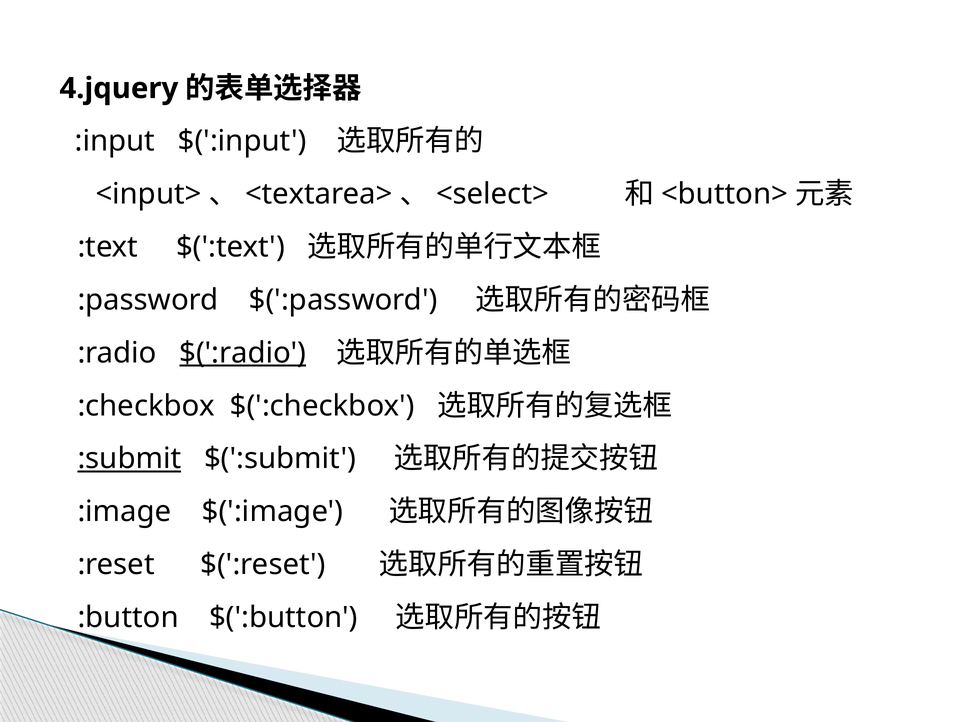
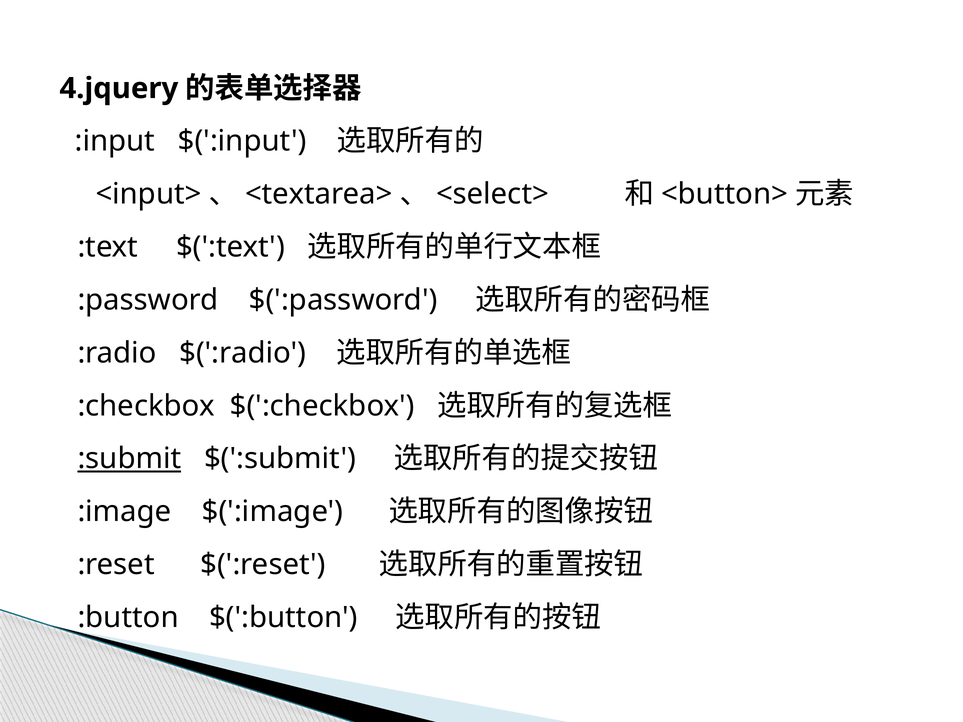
$(':radio underline: present -> none
